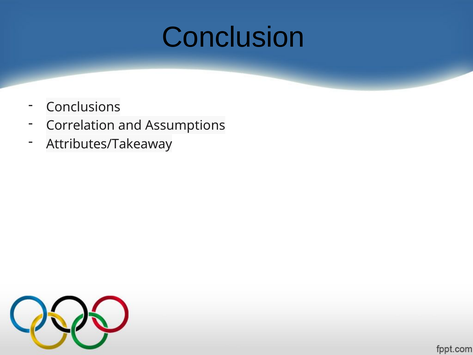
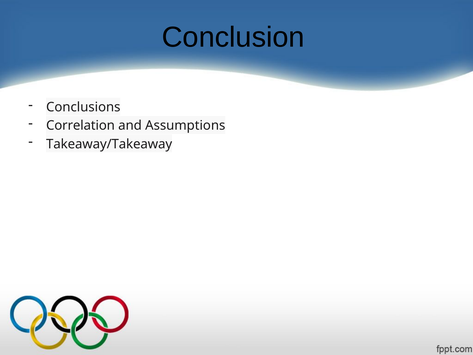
Attributes/Takeaway: Attributes/Takeaway -> Takeaway/Takeaway
